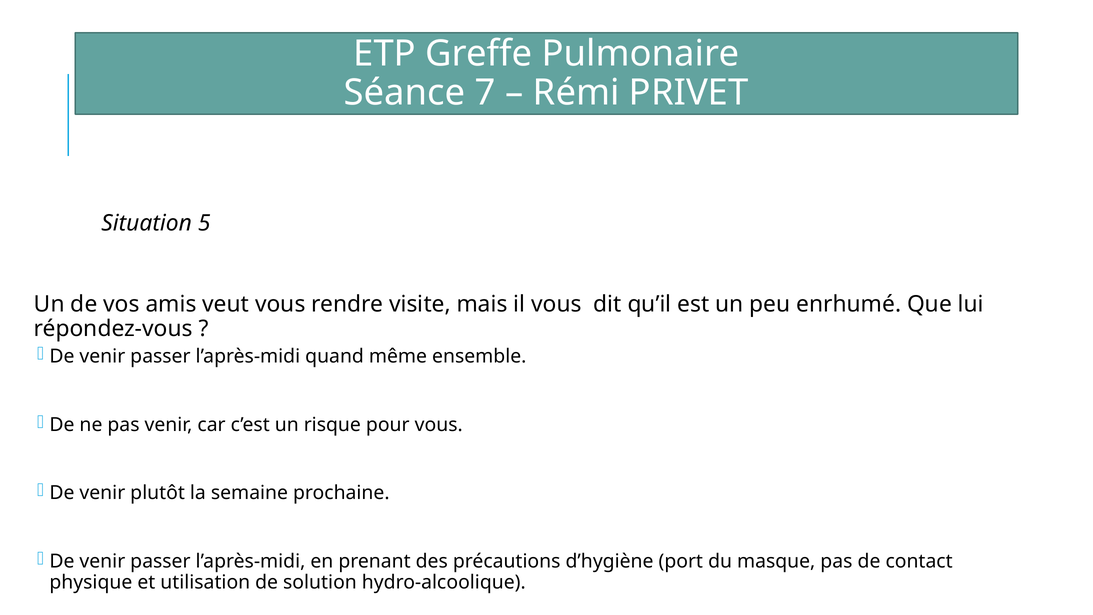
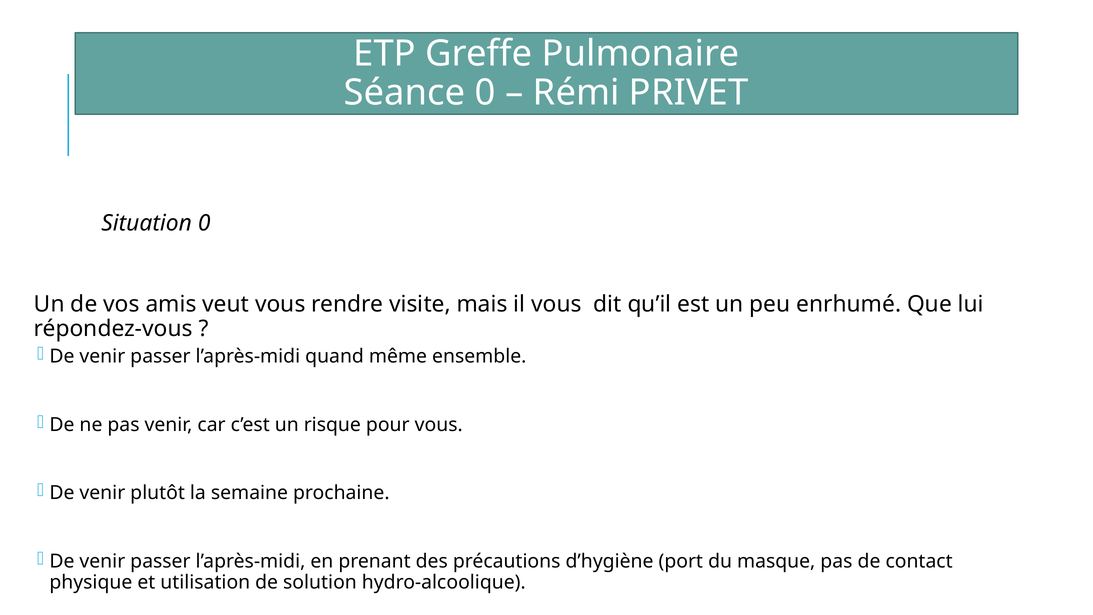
Séance 7: 7 -> 0
Situation 5: 5 -> 0
